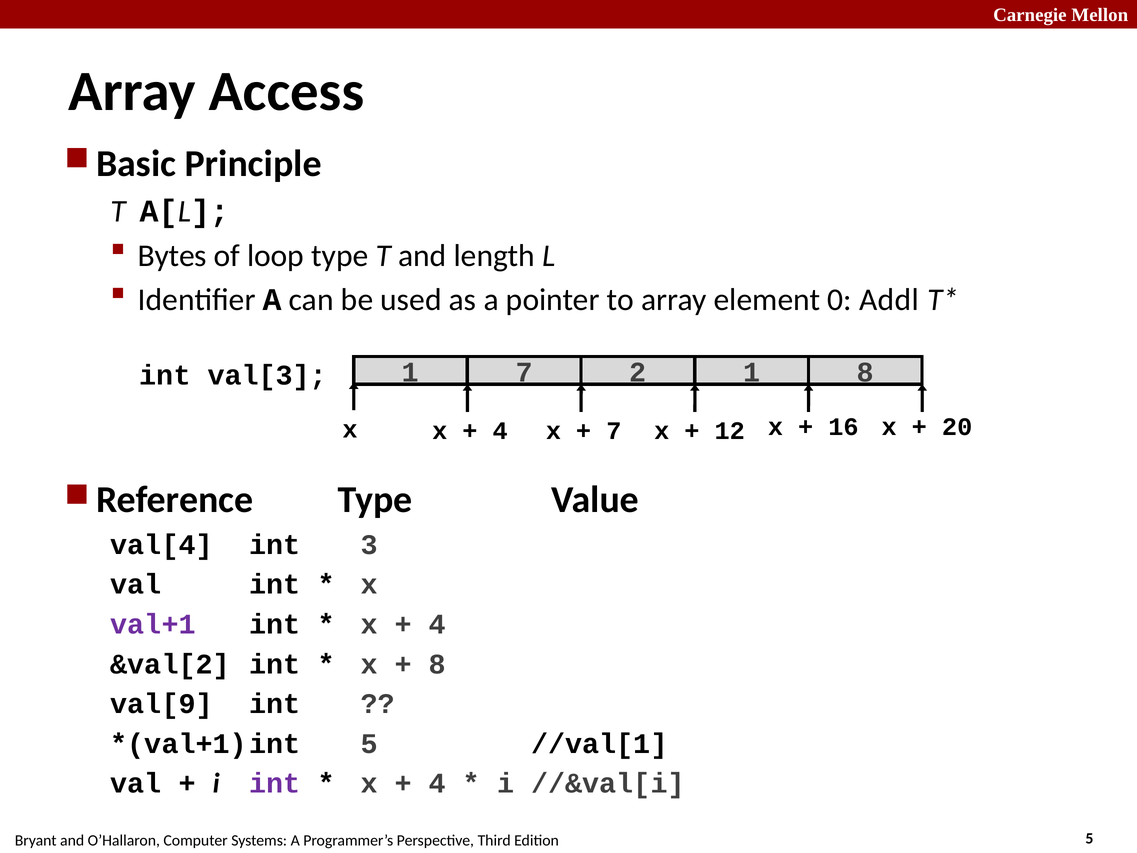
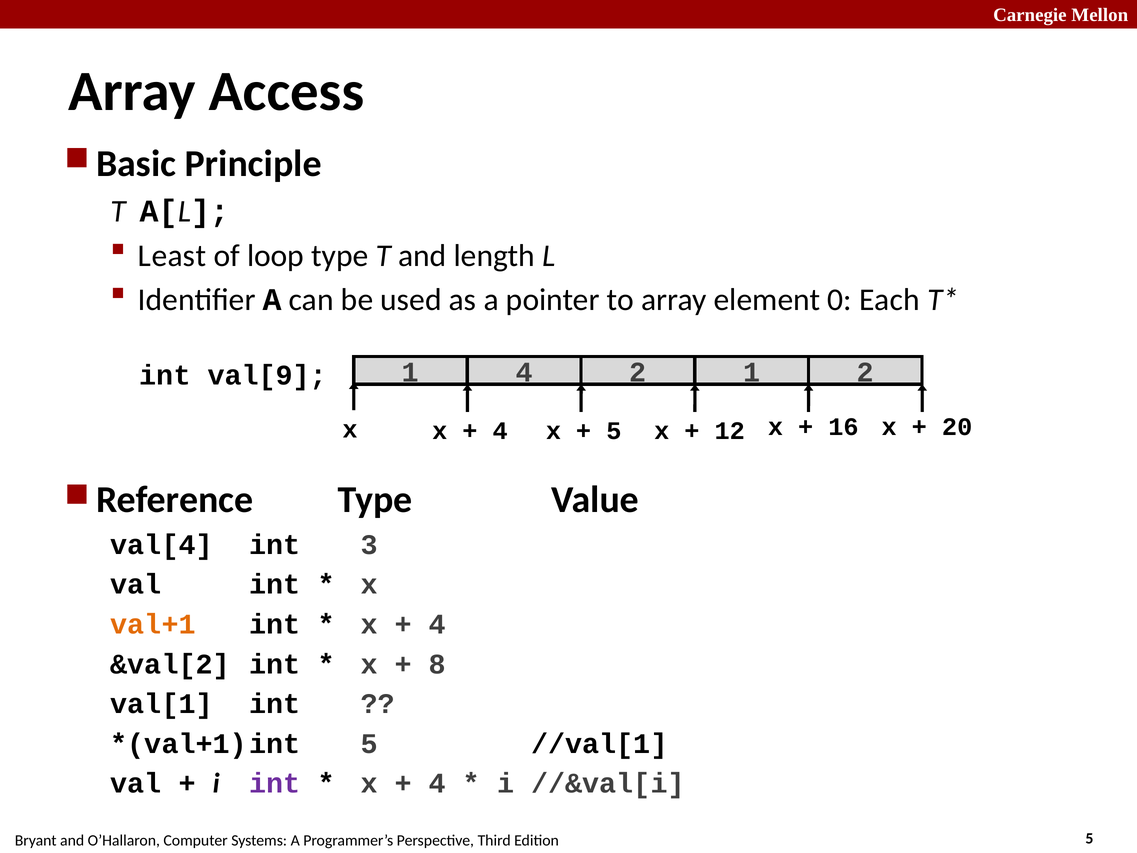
Bytes: Bytes -> Least
Addl: Addl -> Each
val[3: val[3 -> val[9
1 7: 7 -> 4
1 8: 8 -> 2
7 at (614, 431): 7 -> 5
val+1 colour: purple -> orange
val[9: val[9 -> val[1
